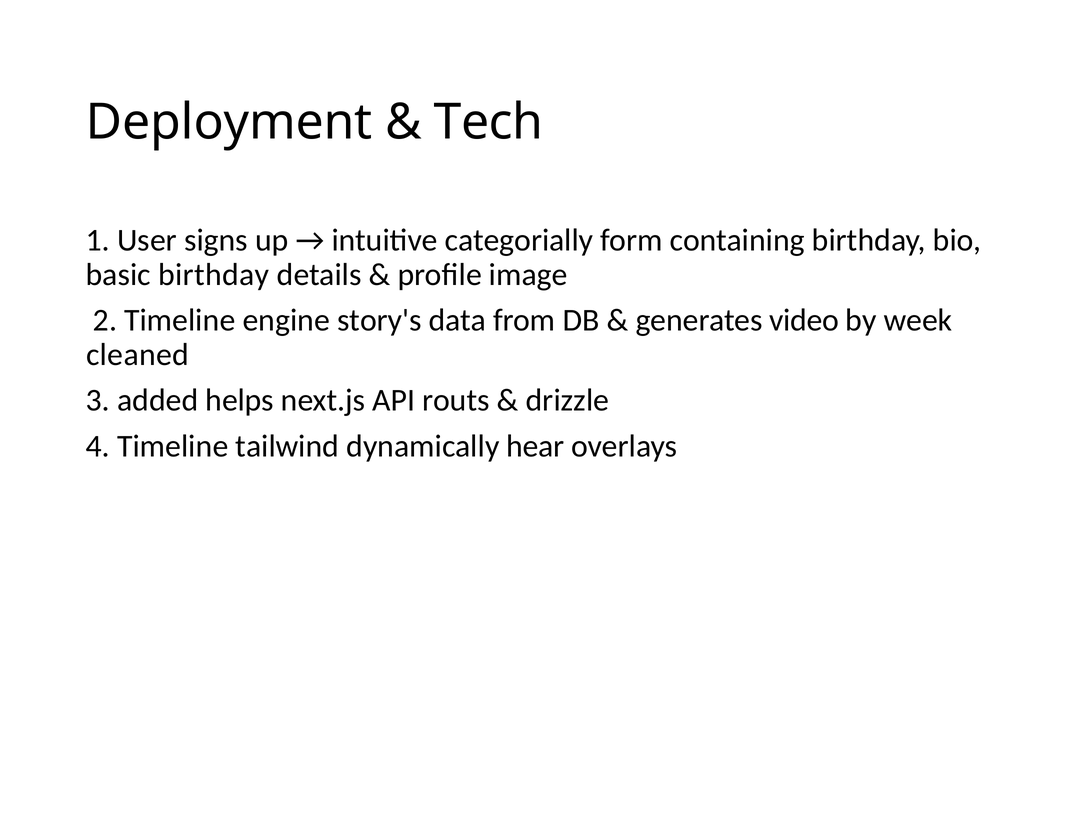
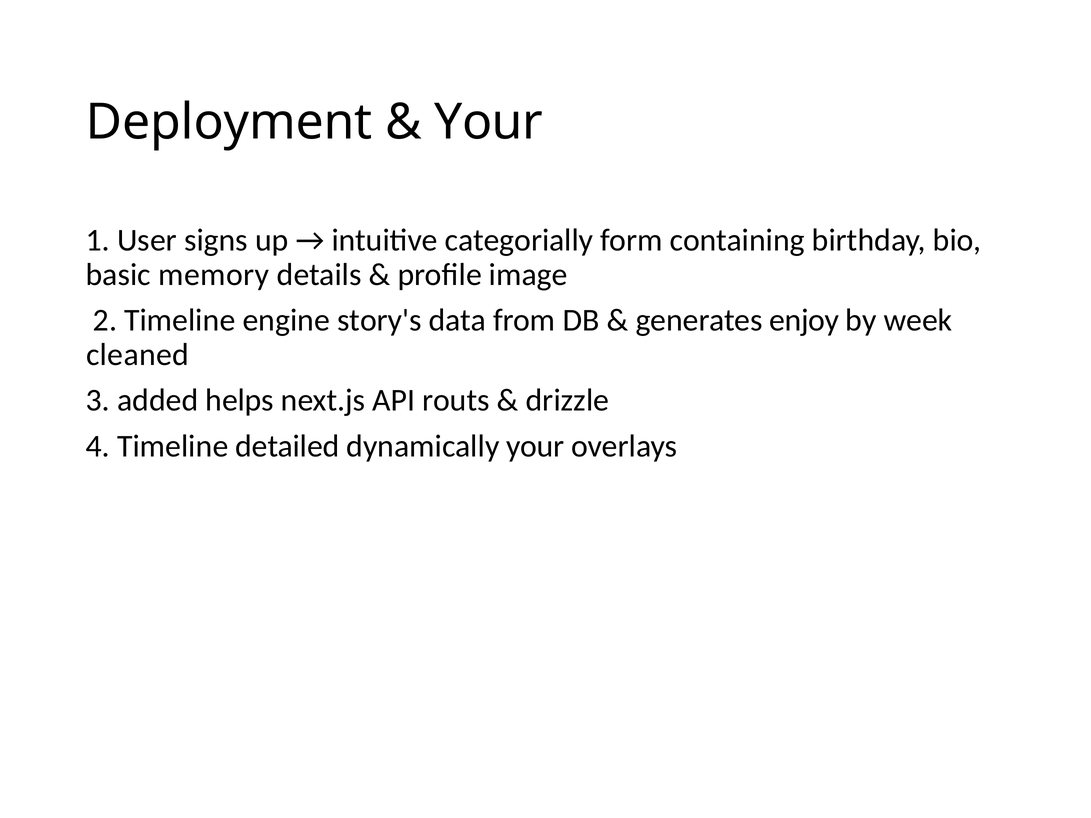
Tech at (489, 122): Tech -> Your
basic birthday: birthday -> memory
video: video -> enjoy
tailwind: tailwind -> detailed
dynamically hear: hear -> your
